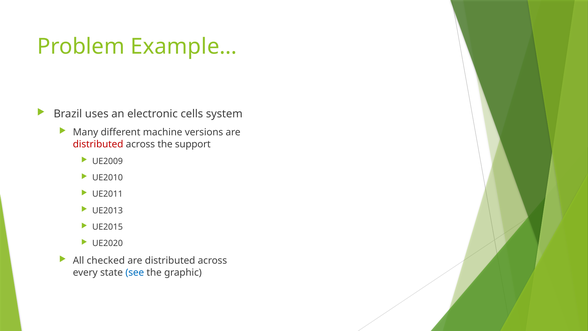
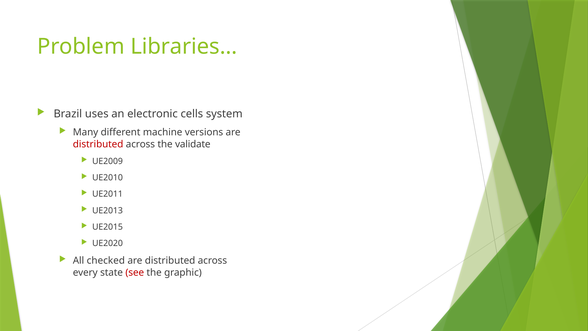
Example…: Example… -> Libraries…
support: support -> validate
see colour: blue -> red
